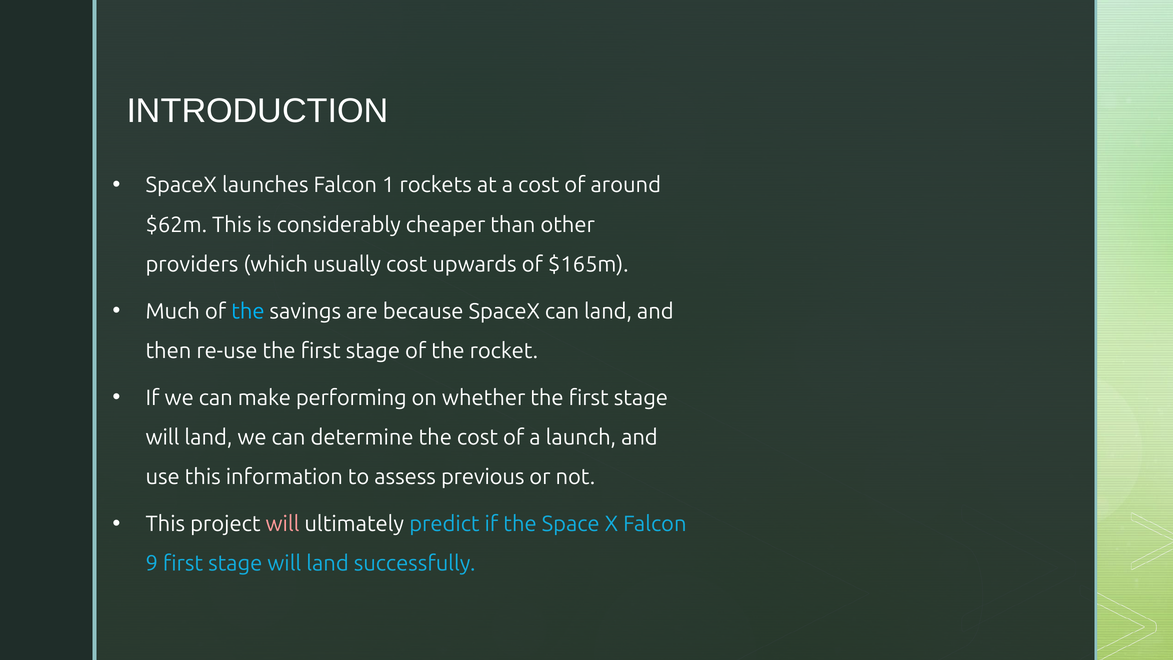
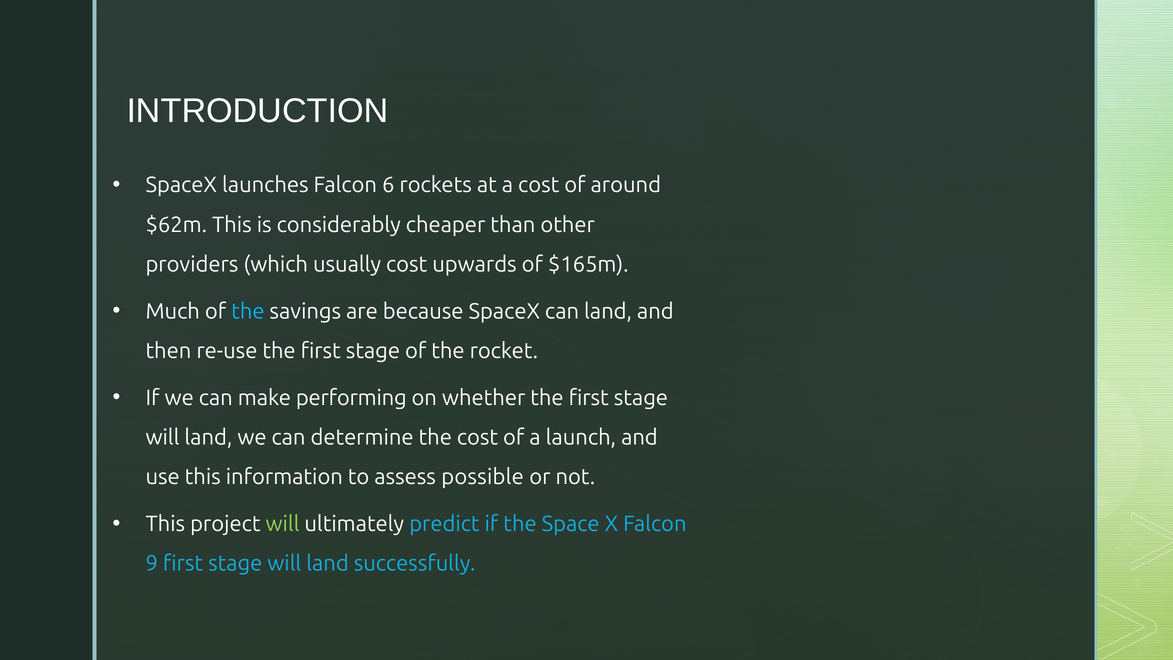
1: 1 -> 6
previous: previous -> possible
will at (282, 524) colour: pink -> light green
